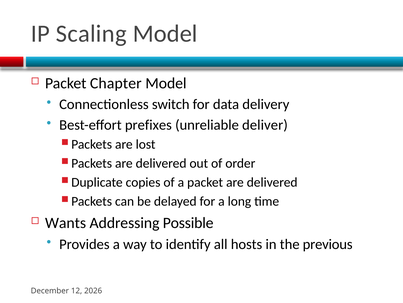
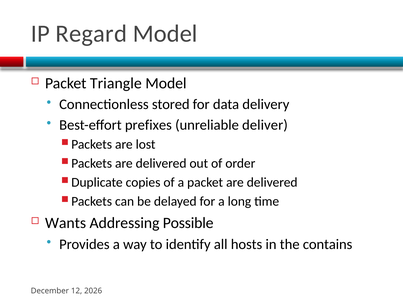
Scaling: Scaling -> Regard
Chapter: Chapter -> Triangle
switch: switch -> stored
previous: previous -> contains
